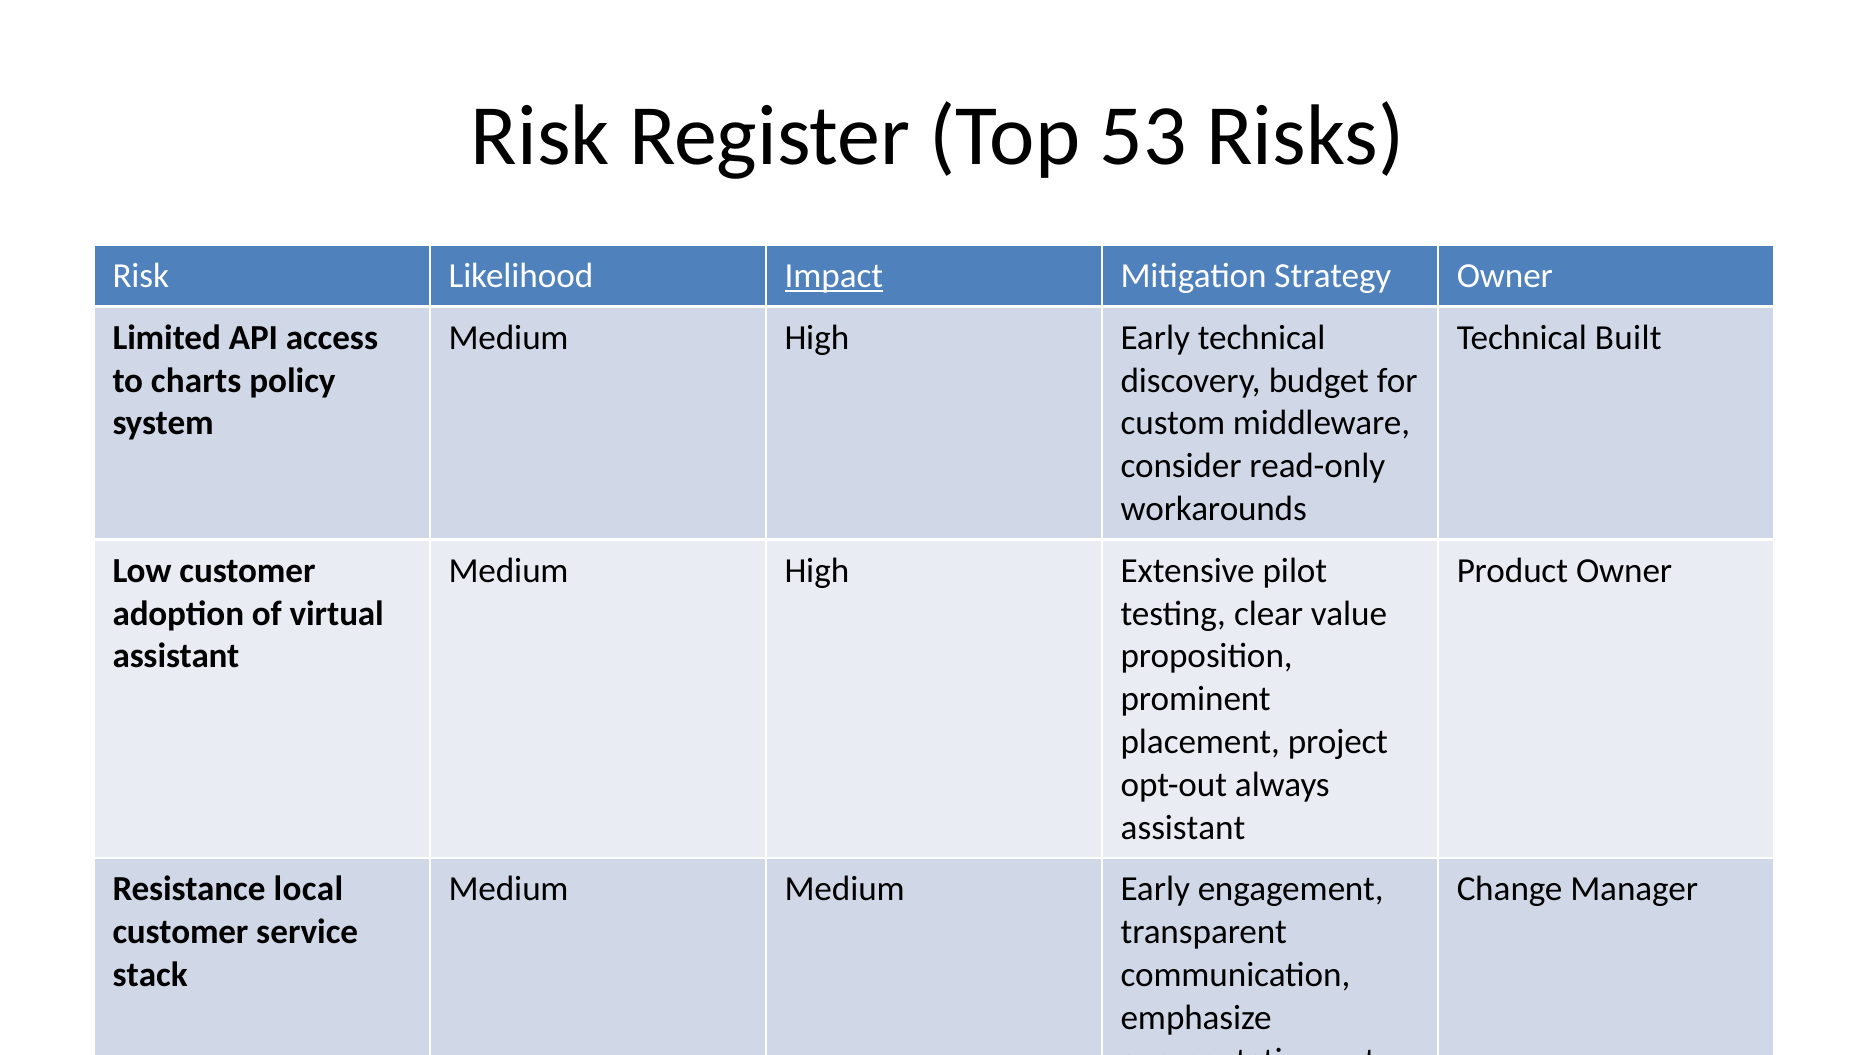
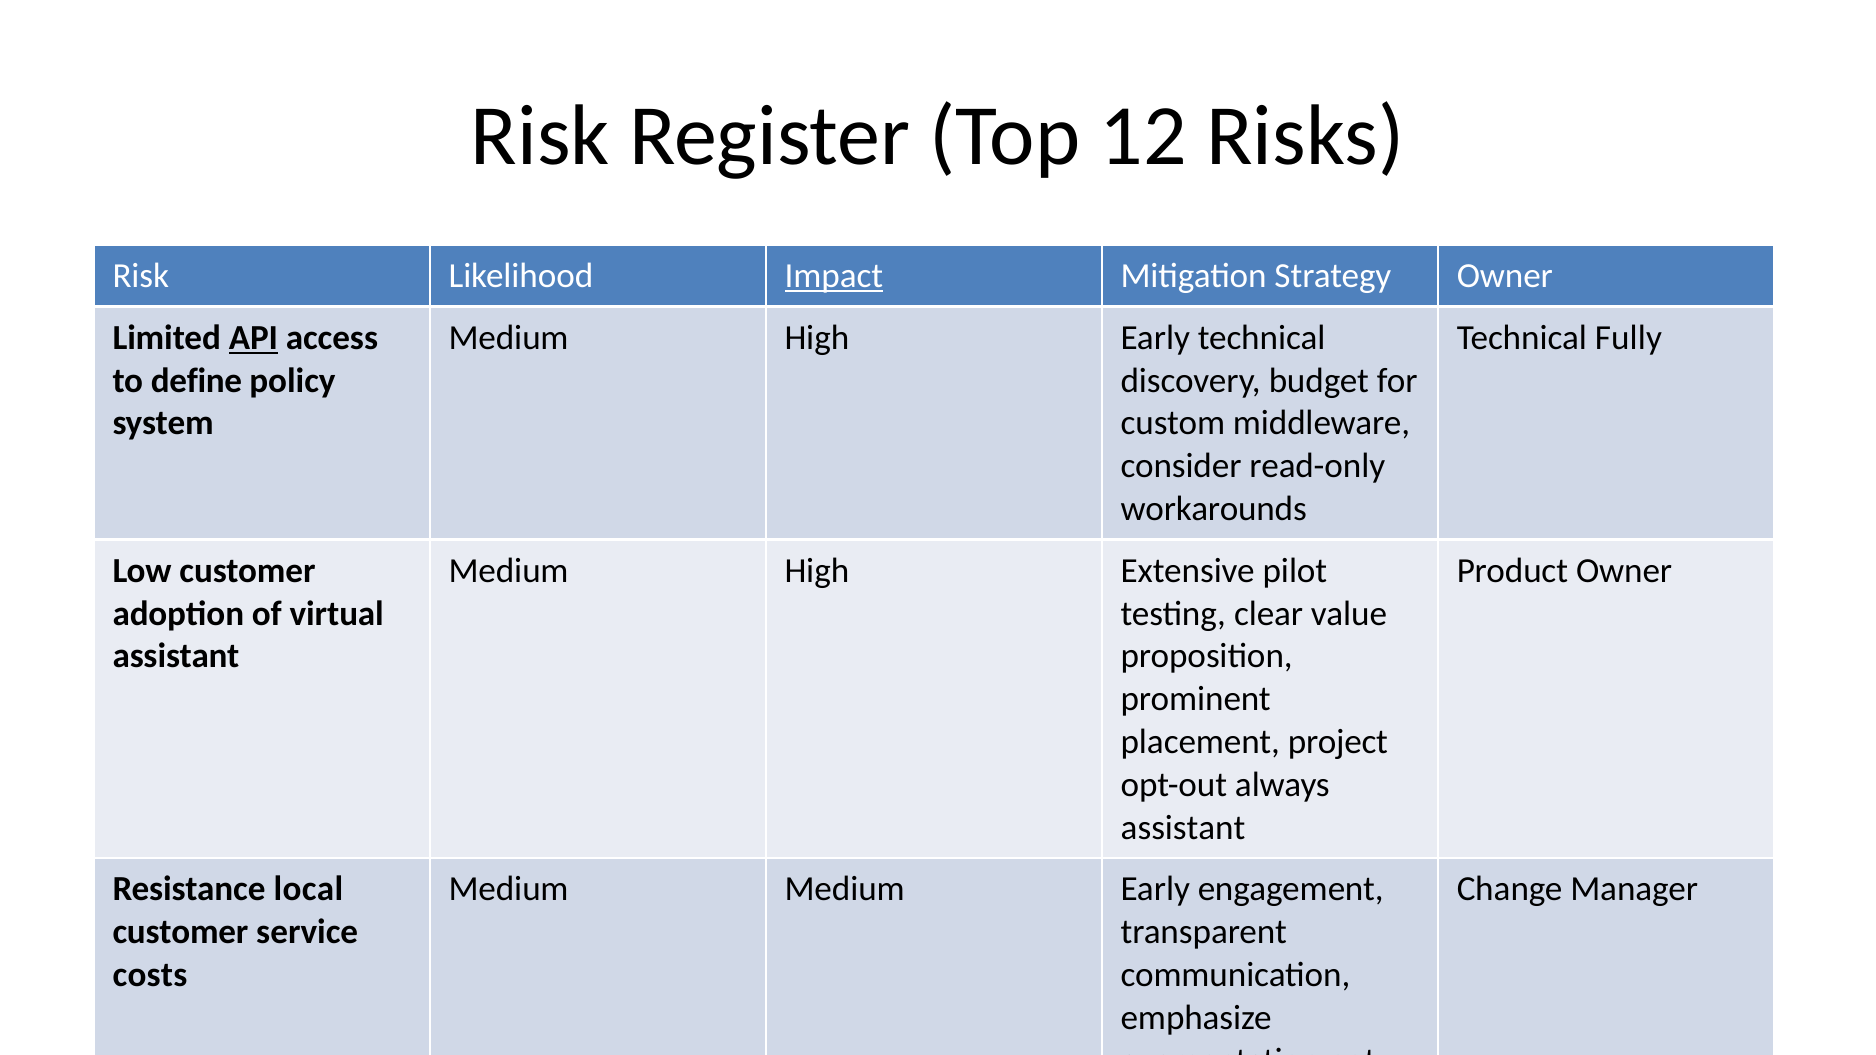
53: 53 -> 12
API underline: none -> present
Built: Built -> Fully
charts: charts -> define
stack: stack -> costs
